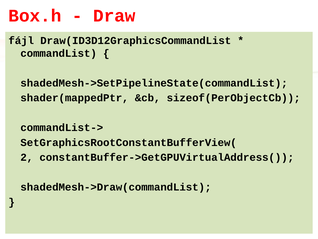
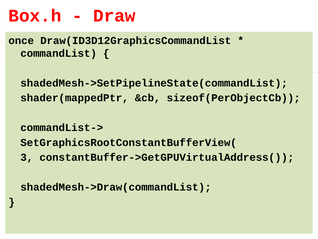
fájl: fájl -> once
2: 2 -> 3
